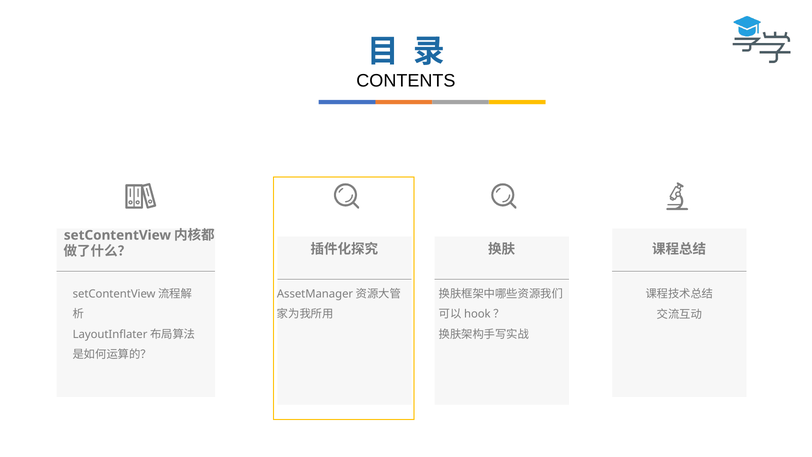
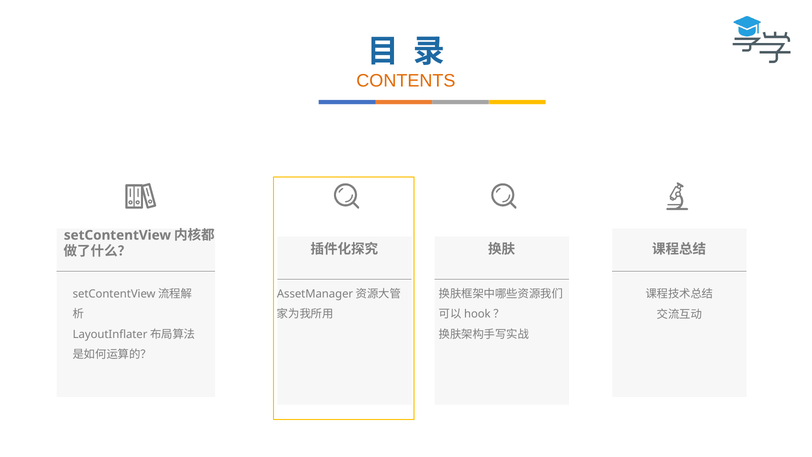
CONTENTS colour: black -> orange
